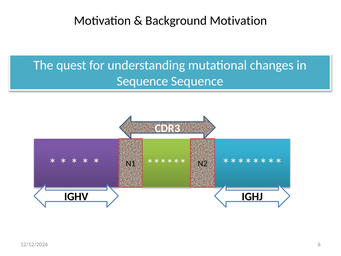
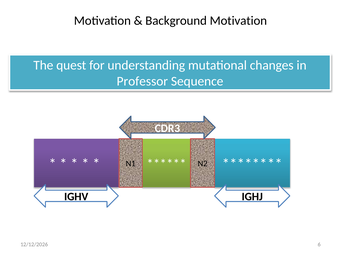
Sequence at (142, 81): Sequence -> Professor
